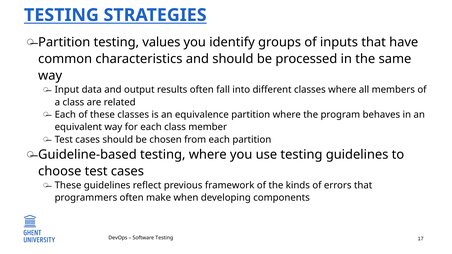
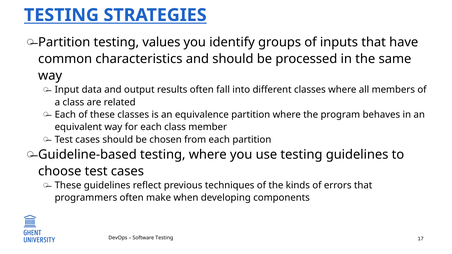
framework: framework -> techniques
